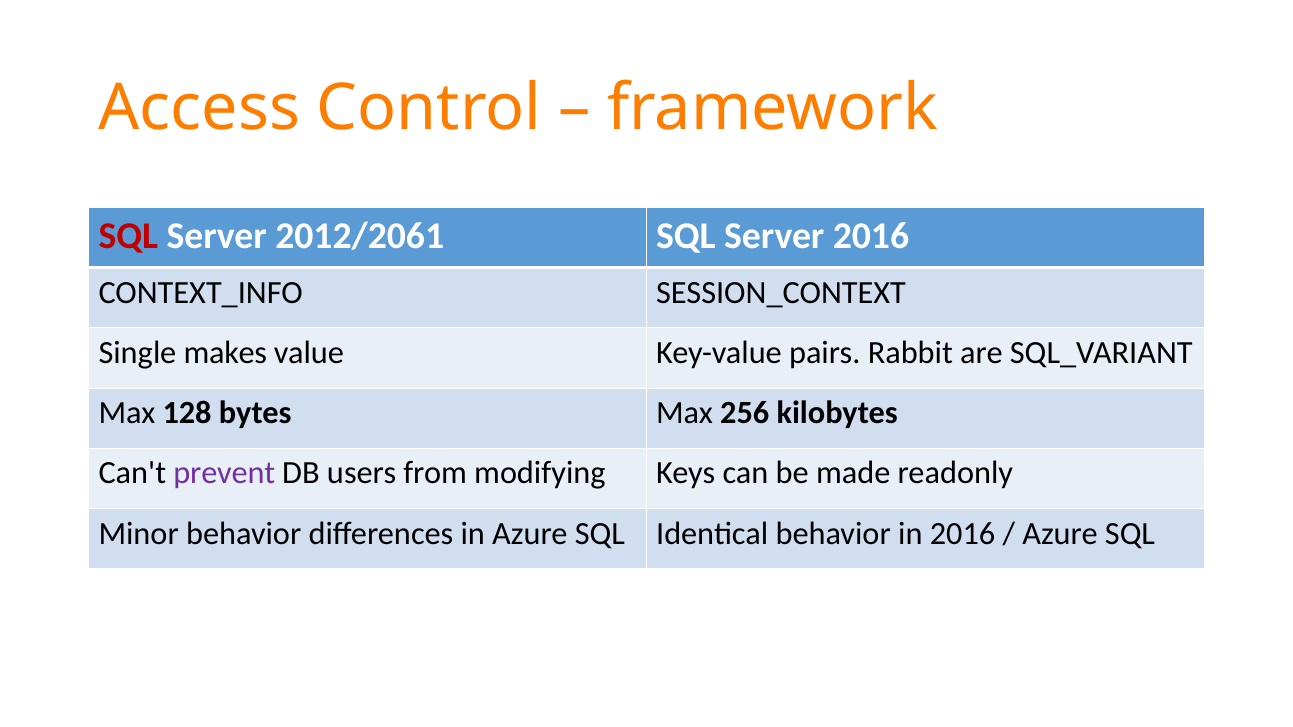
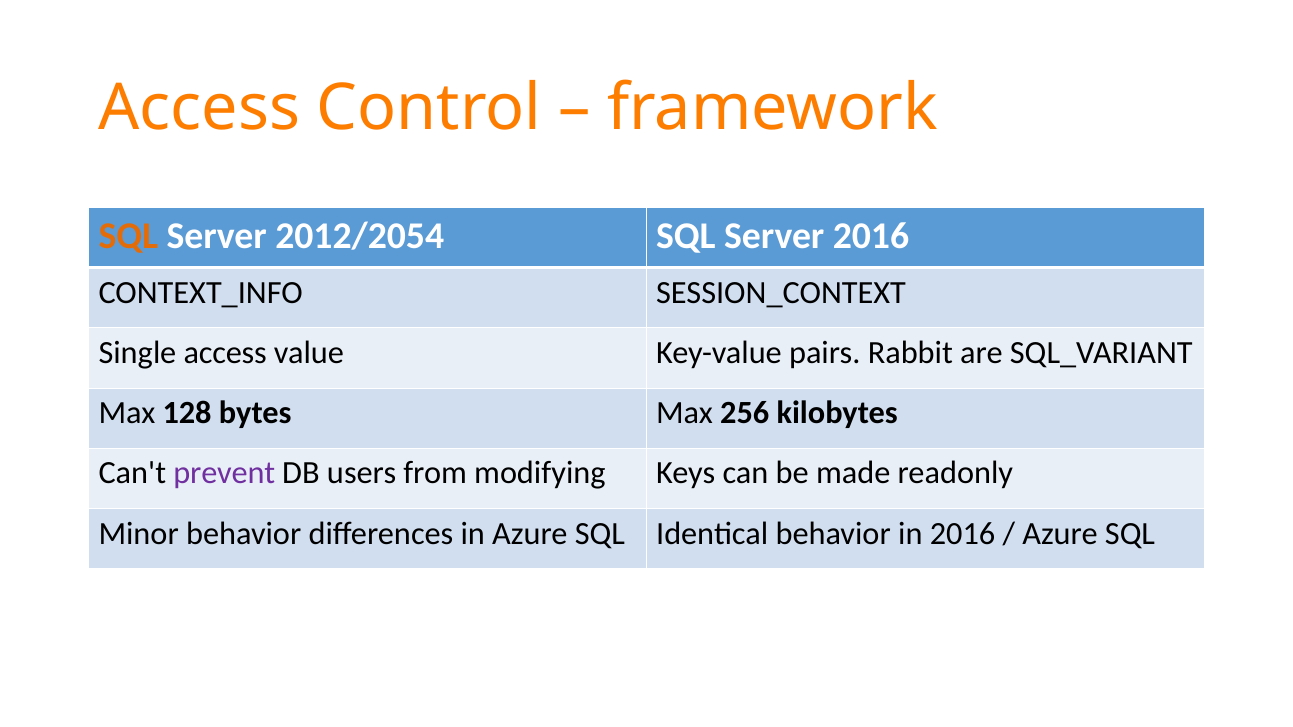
SQL at (128, 236) colour: red -> orange
2012/2061: 2012/2061 -> 2012/2054
Single makes: makes -> access
